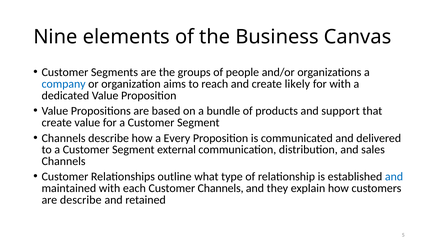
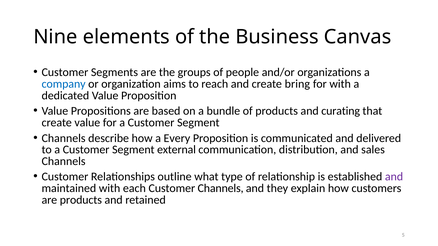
likely: likely -> bring
support: support -> curating
and at (394, 177) colour: blue -> purple
are describe: describe -> products
